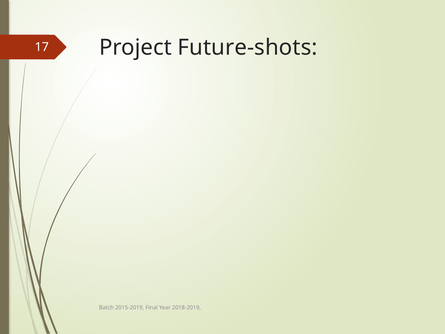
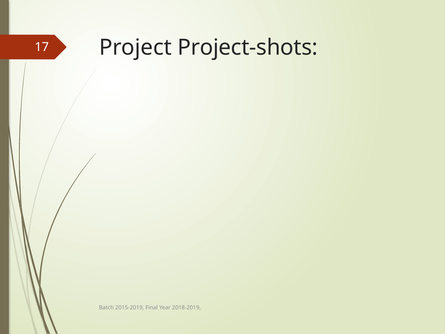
Future-shots: Future-shots -> Project-shots
